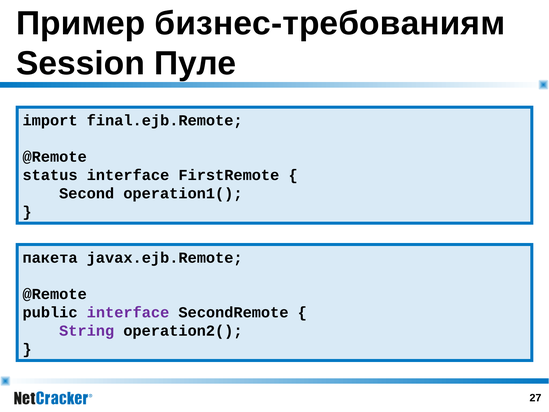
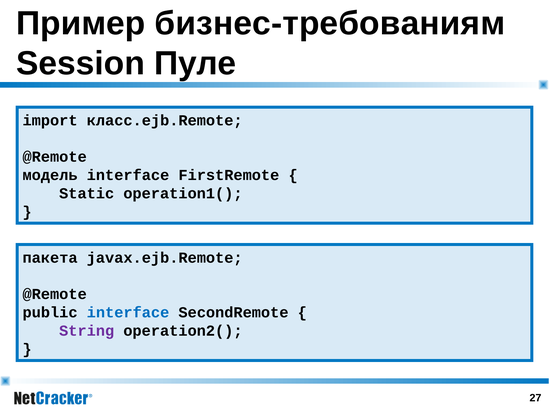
final.ejb.Remote: final.ejb.Remote -> класс.ejb.Remote
status: status -> модель
Second: Second -> Static
interface at (128, 312) colour: purple -> blue
